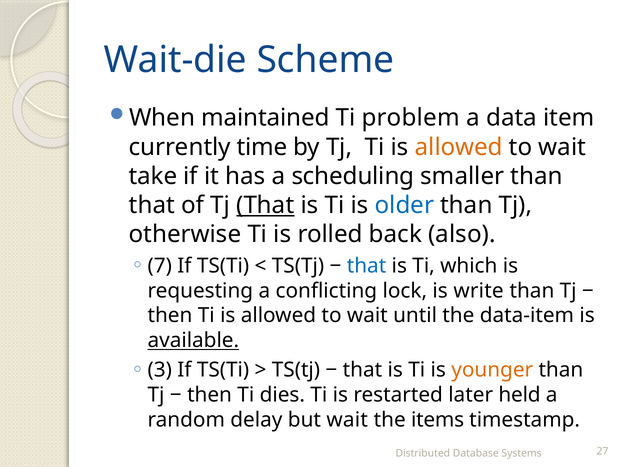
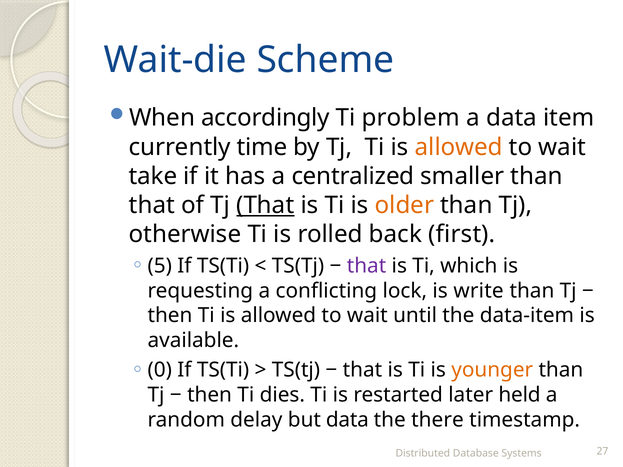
maintained: maintained -> accordingly
scheduling: scheduling -> centralized
older colour: blue -> orange
also: also -> first
7: 7 -> 5
that at (367, 266) colour: blue -> purple
available underline: present -> none
3: 3 -> 0
but wait: wait -> data
items: items -> there
